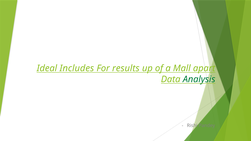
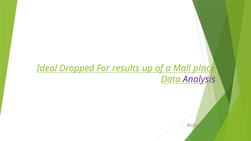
Includes: Includes -> Dropped
apart: apart -> place
Analysis colour: green -> purple
